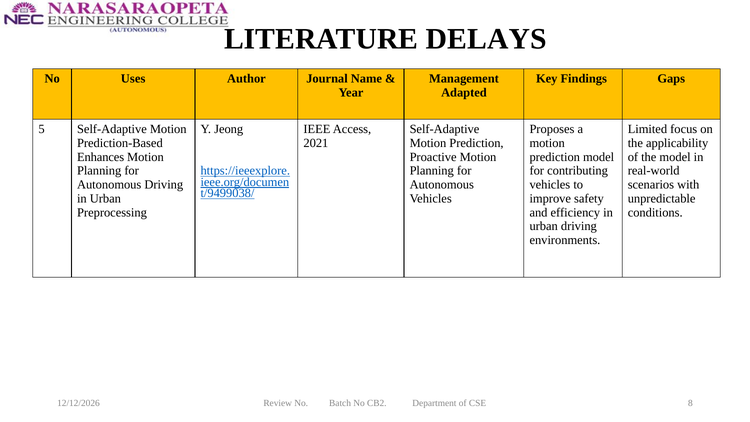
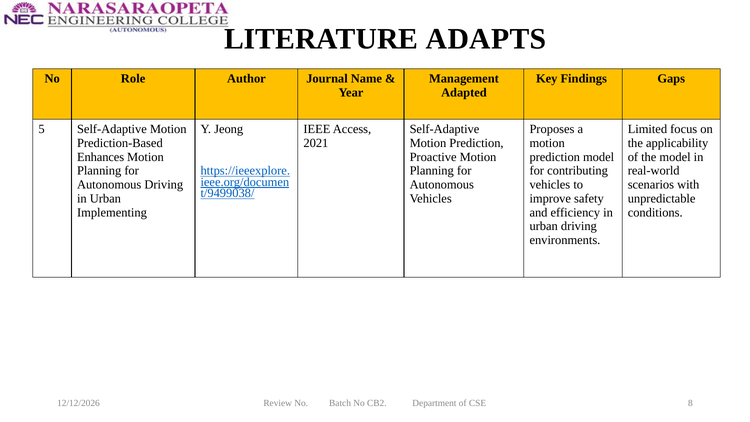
DELAYS: DELAYS -> ADAPTS
Uses: Uses -> Role
Preprocessing: Preprocessing -> Implementing
